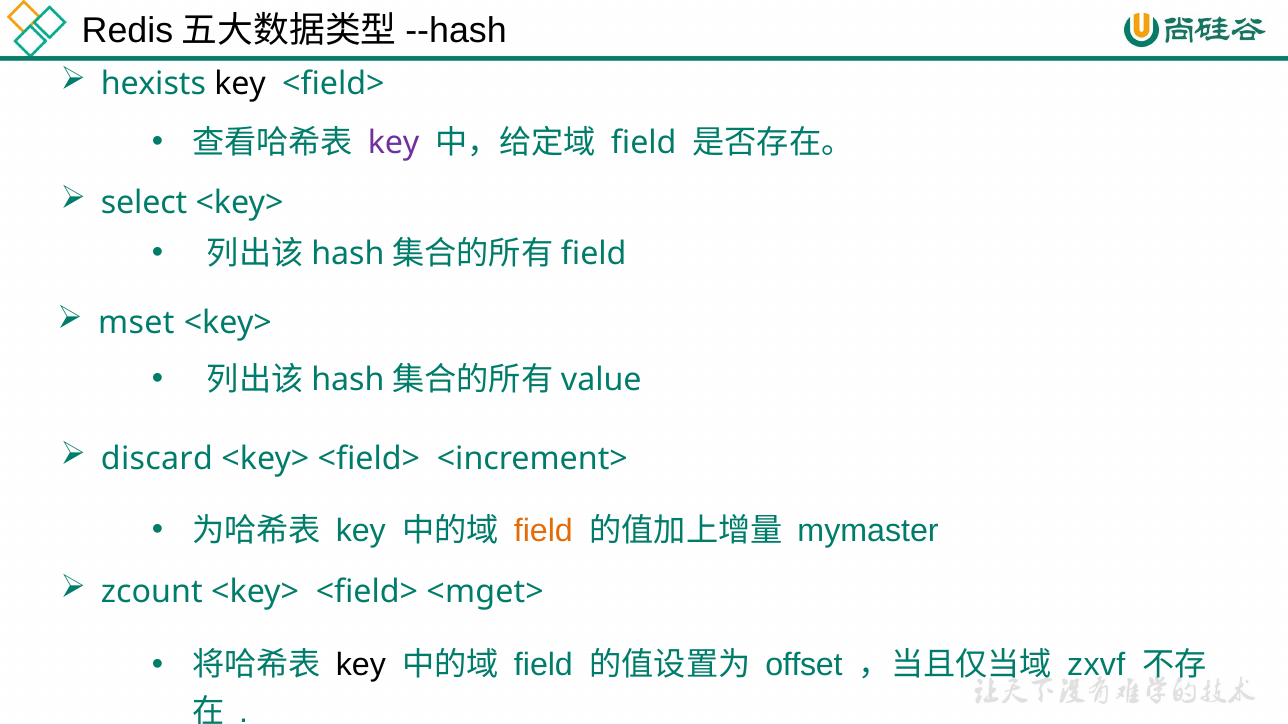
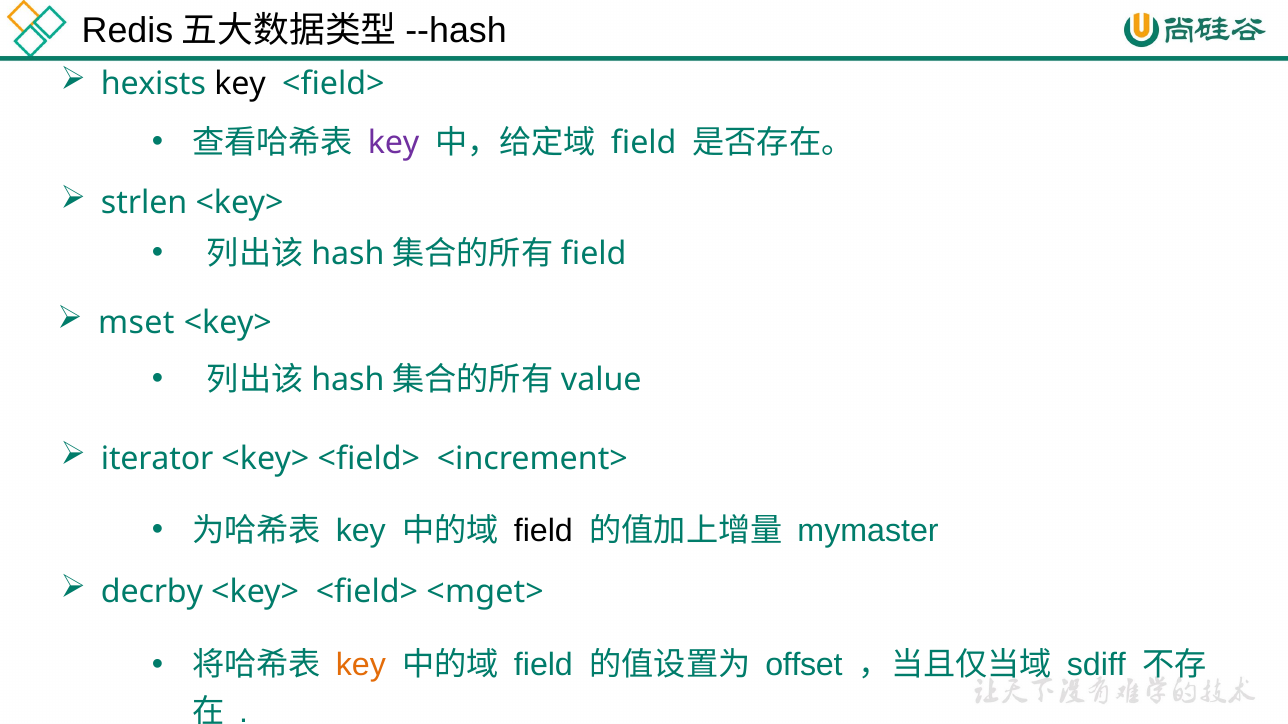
select: select -> strlen
discard: discard -> iterator
field at (543, 531) colour: orange -> black
zcount: zcount -> decrby
key at (361, 666) colour: black -> orange
zxvf: zxvf -> sdiff
